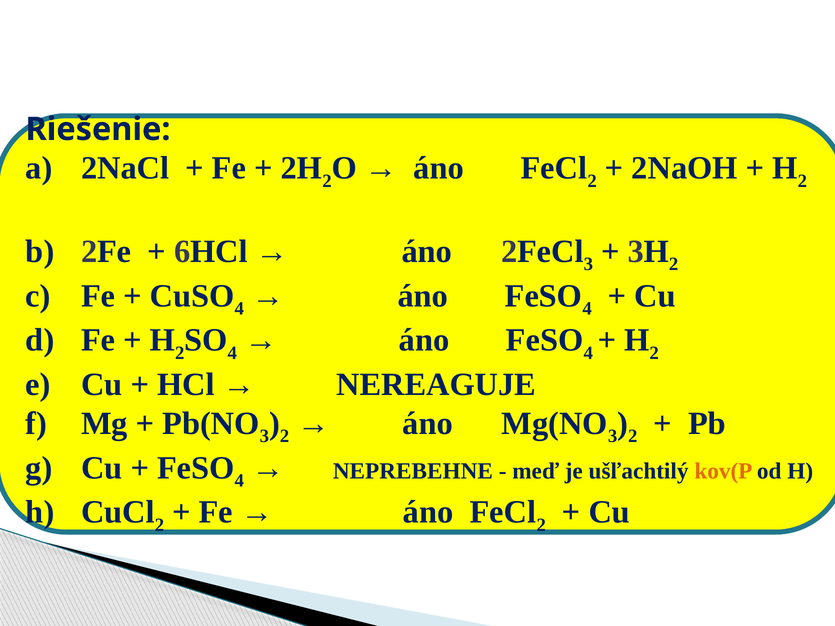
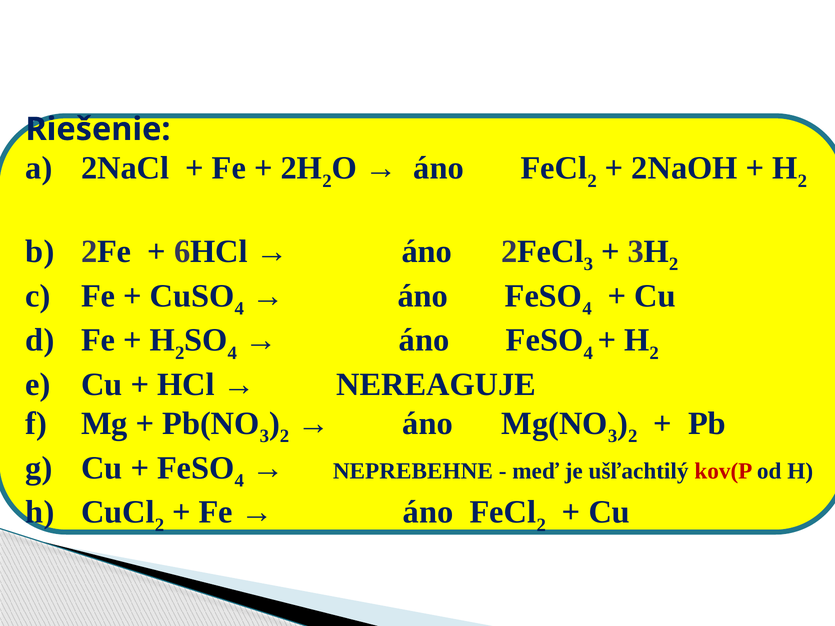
kov(P colour: orange -> red
